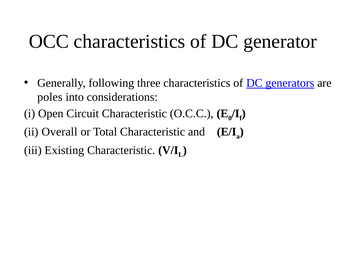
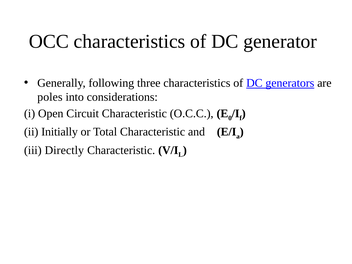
Overall: Overall -> Initially
Existing: Existing -> Directly
